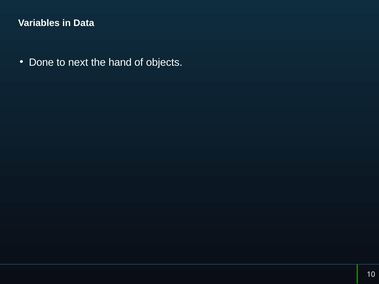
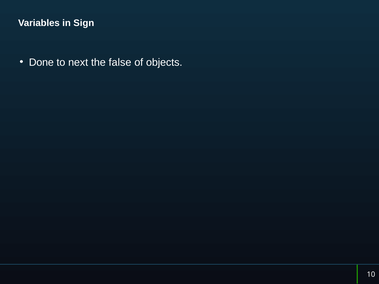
Data: Data -> Sign
hand: hand -> false
